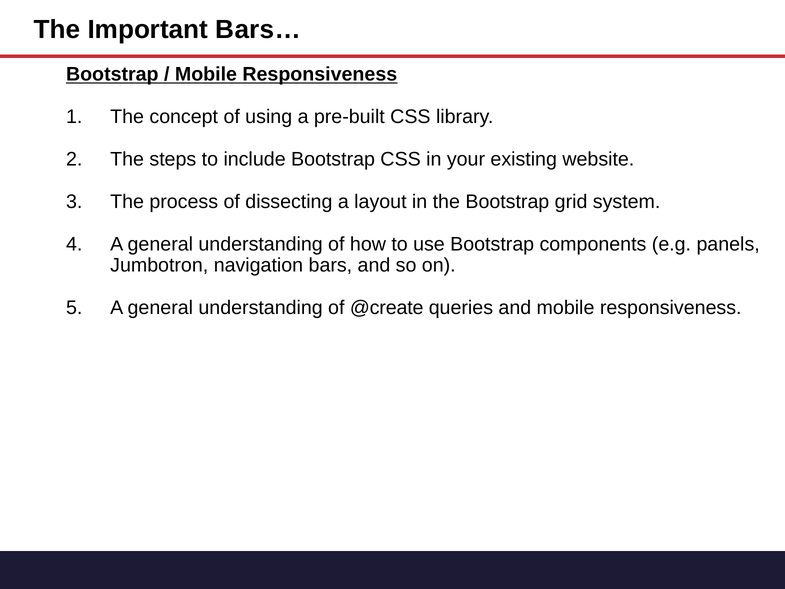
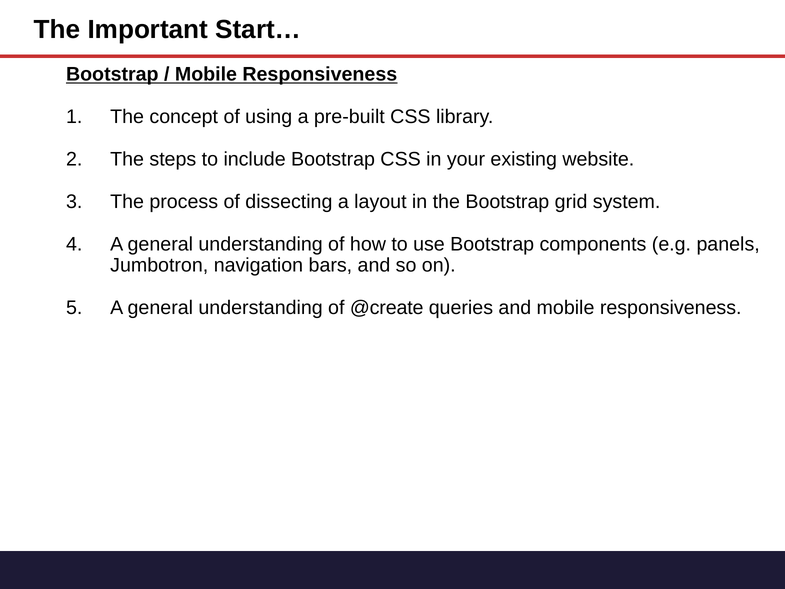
Bars…: Bars… -> Start…
